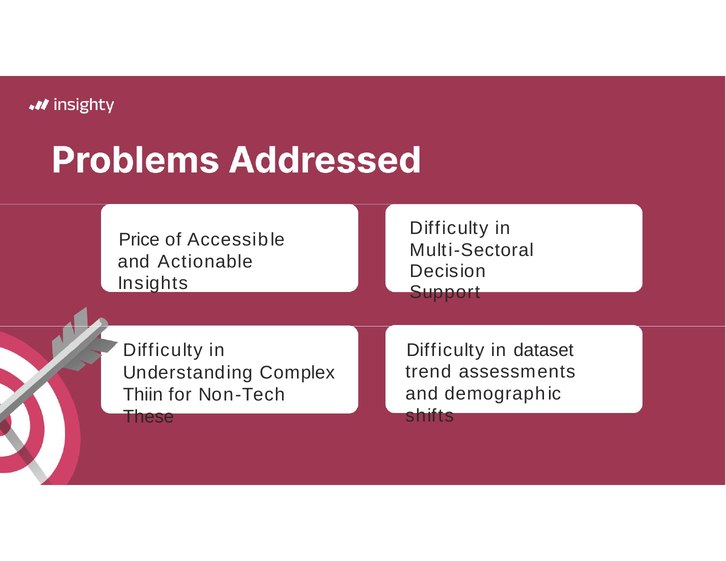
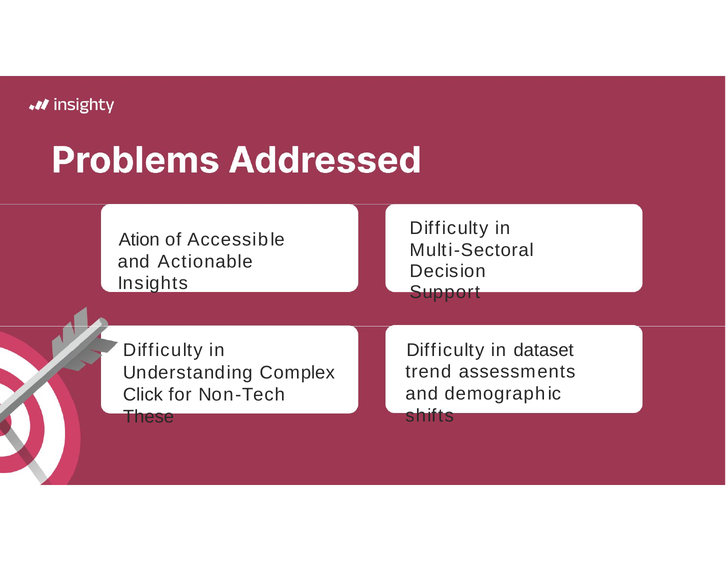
Price: Price -> Ation
Thiin: Thiin -> Click
